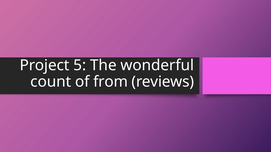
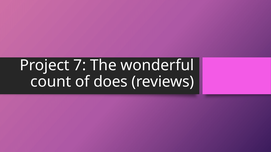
5: 5 -> 7
from: from -> does
